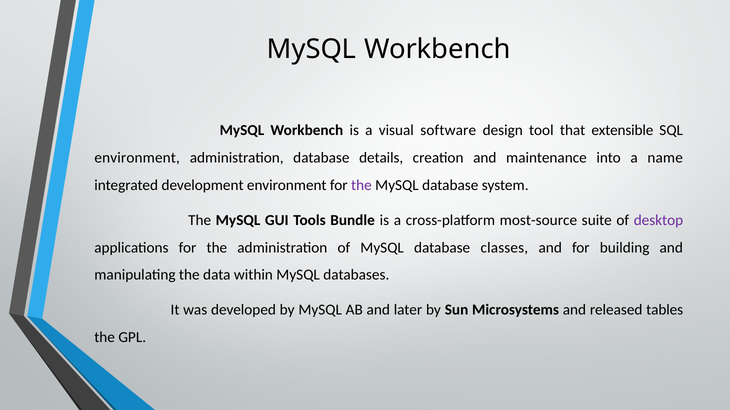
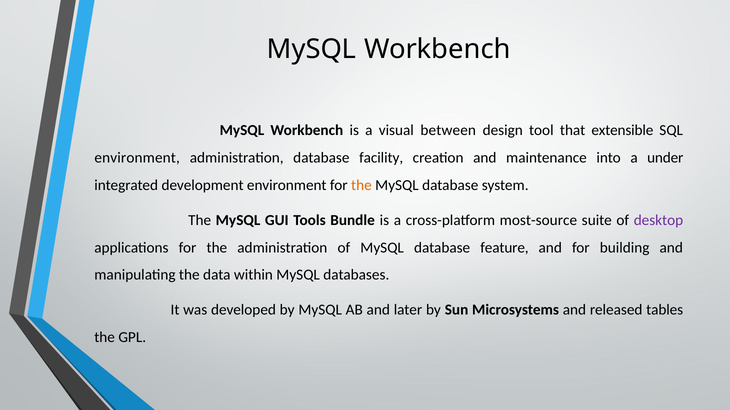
software: software -> between
details: details -> facility
name: name -> under
the at (361, 185) colour: purple -> orange
classes: classes -> feature
